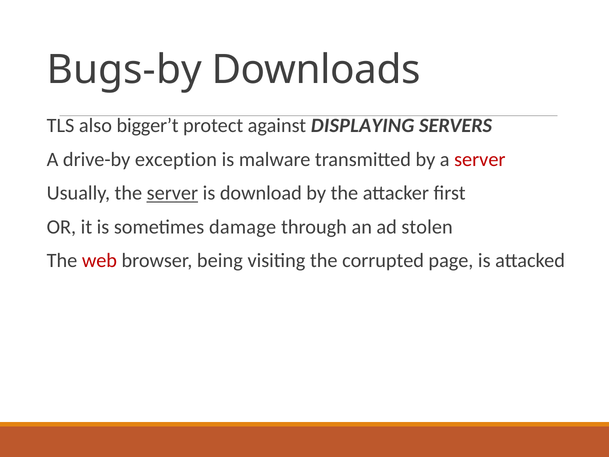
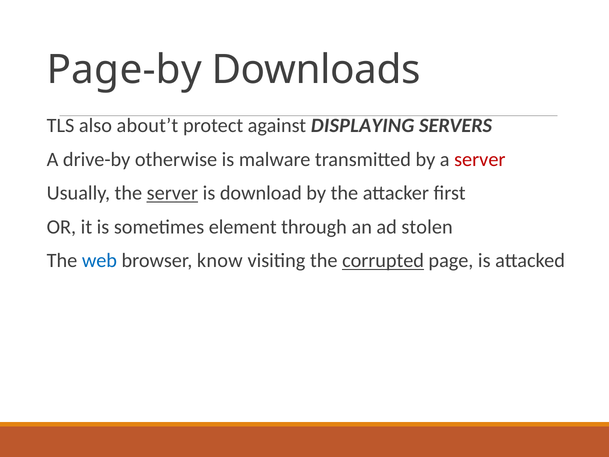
Bugs-by: Bugs-by -> Page-by
bigger’t: bigger’t -> about’t
exception: exception -> otherwise
damage: damage -> element
web colour: red -> blue
being: being -> know
corrupted underline: none -> present
